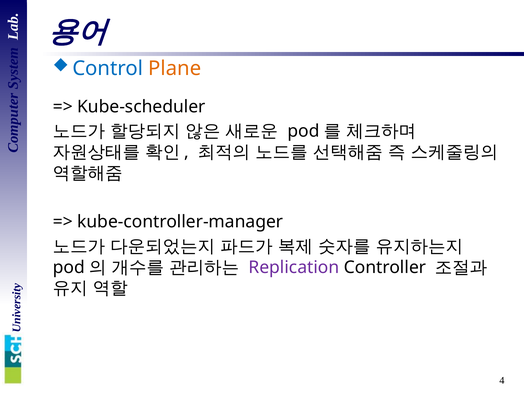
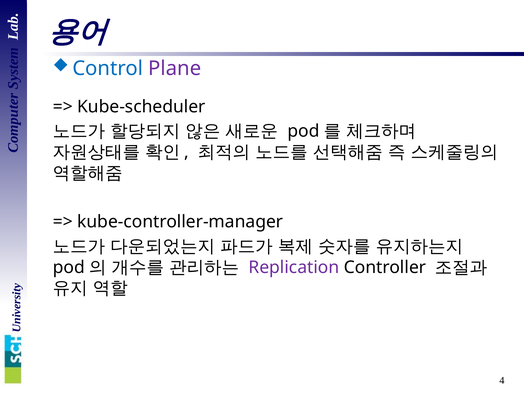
Plane colour: orange -> purple
